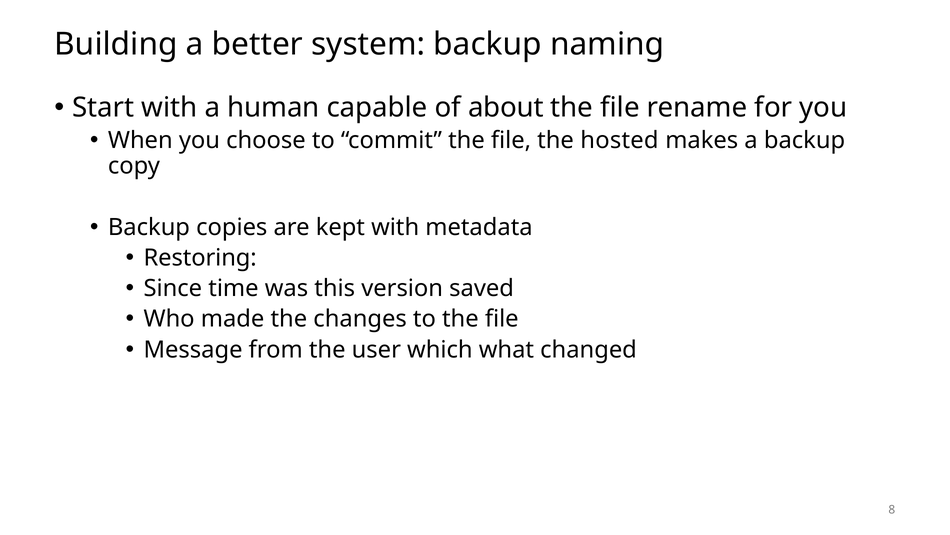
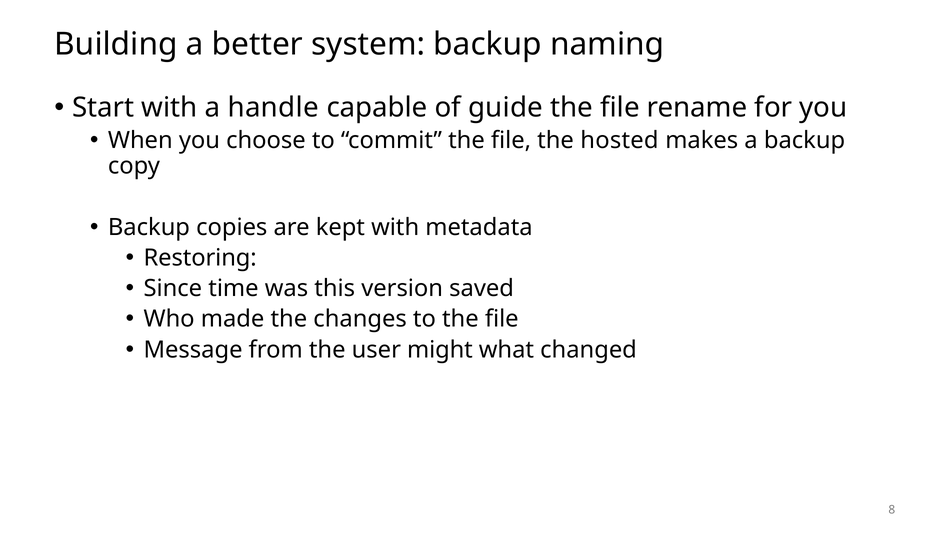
human: human -> handle
about: about -> guide
which: which -> might
